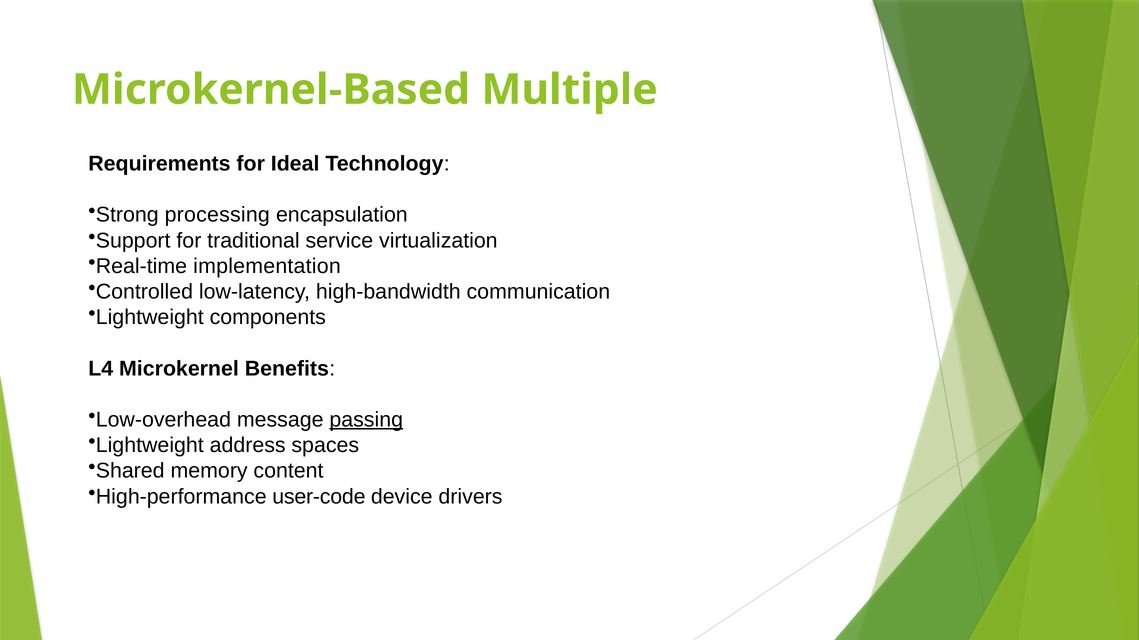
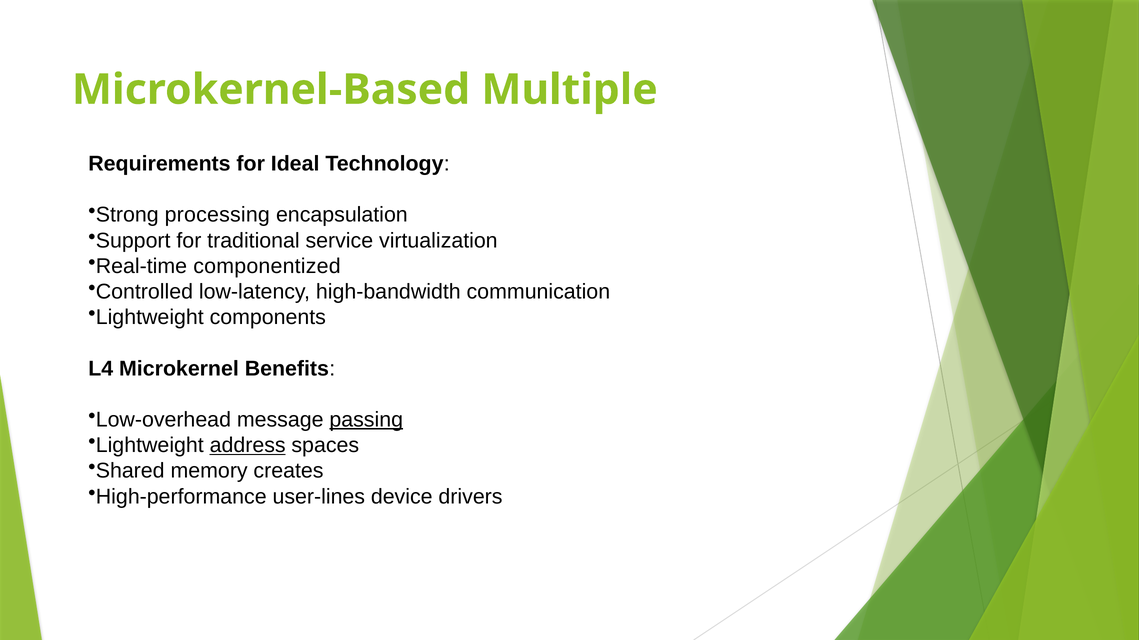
implementation: implementation -> componentized
address underline: none -> present
content: content -> creates
user-code: user-code -> user-lines
